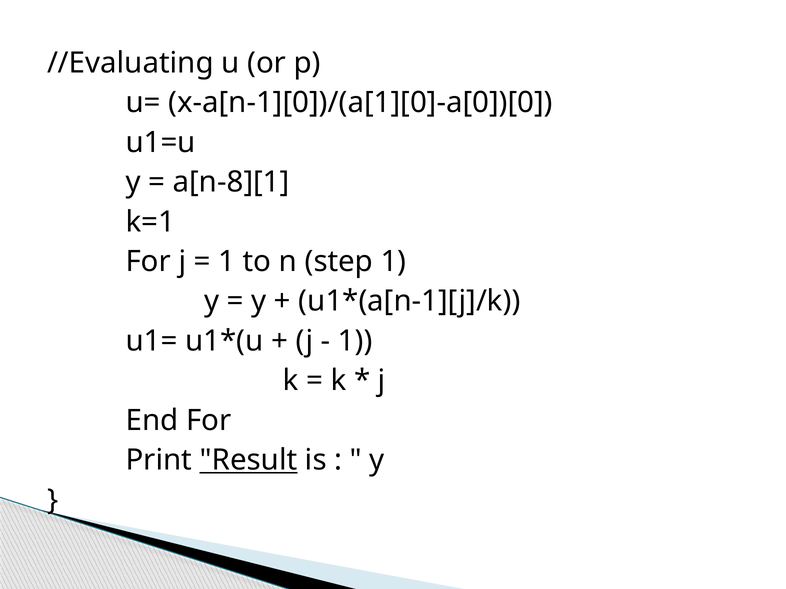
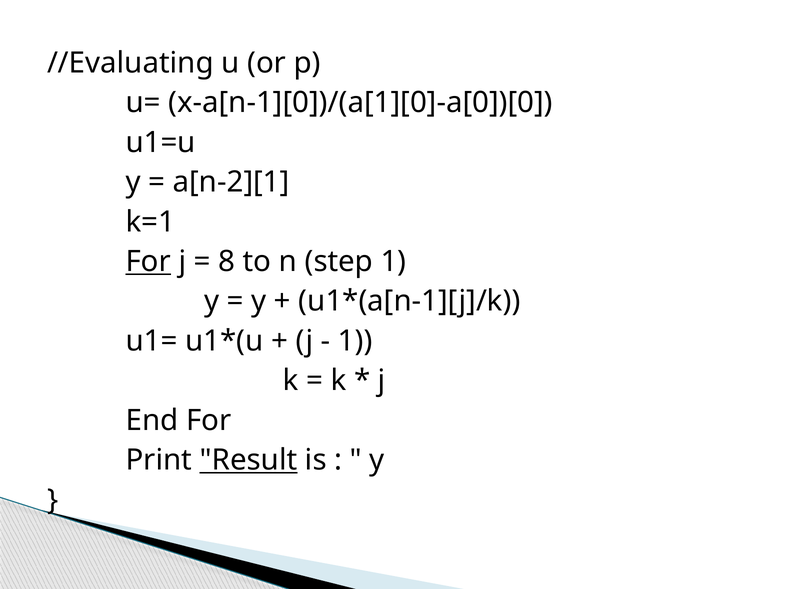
a[n-8][1: a[n-8][1 -> a[n-2][1
For at (148, 262) underline: none -> present
1 at (227, 262): 1 -> 8
